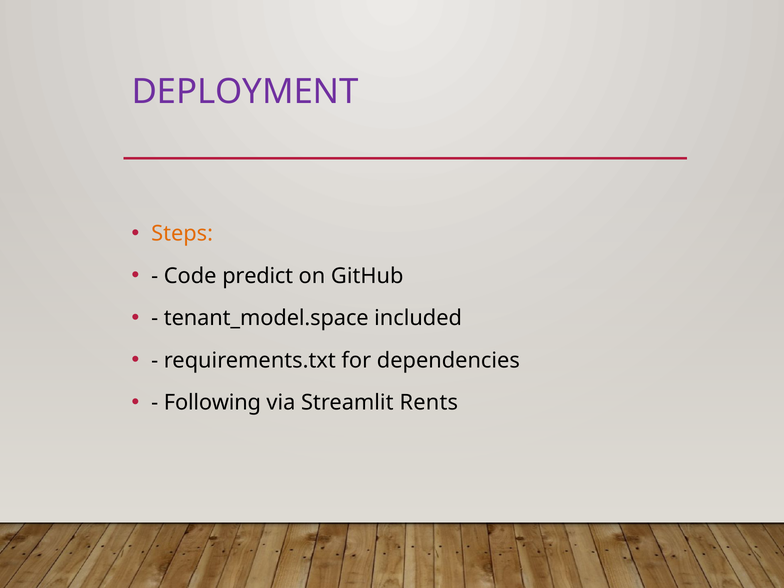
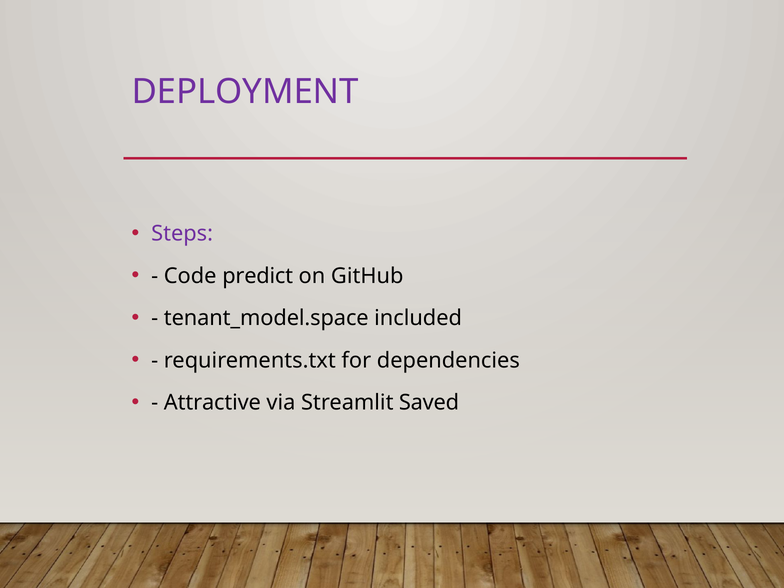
Steps colour: orange -> purple
Following: Following -> Attractive
Rents: Rents -> Saved
